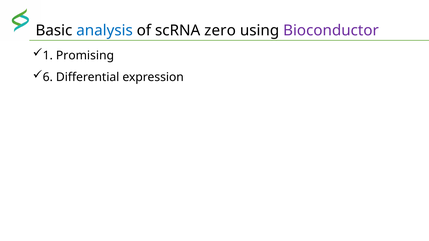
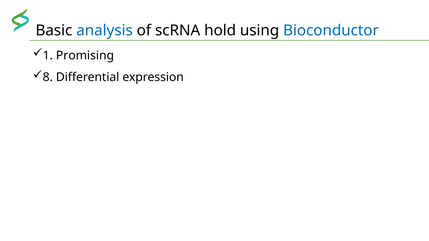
zero: zero -> hold
Bioconductor colour: purple -> blue
6: 6 -> 8
